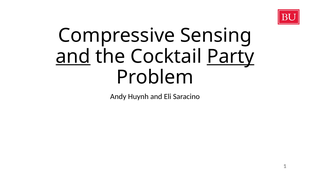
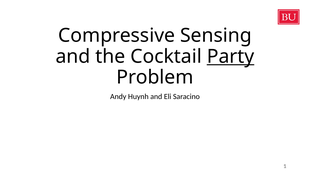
and at (73, 57) underline: present -> none
